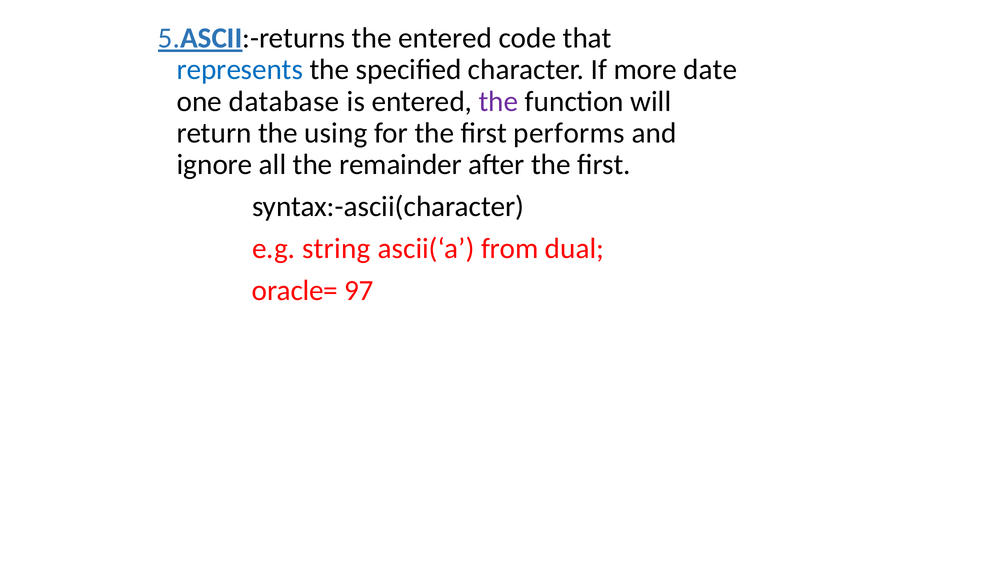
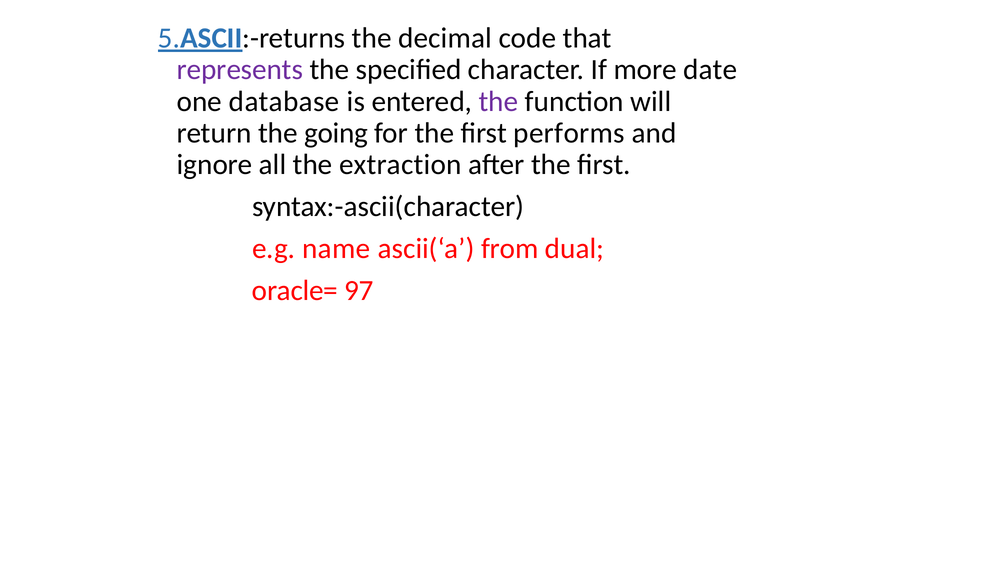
the entered: entered -> decimal
represents colour: blue -> purple
using: using -> going
remainder: remainder -> extraction
string: string -> name
